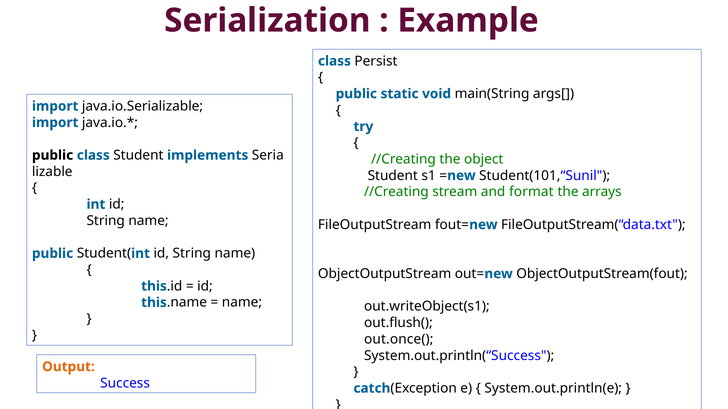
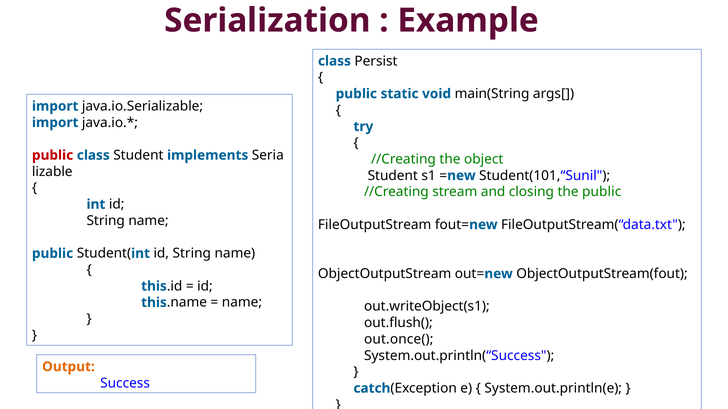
public at (53, 155) colour: black -> red
format: format -> closing
the arrays: arrays -> public
